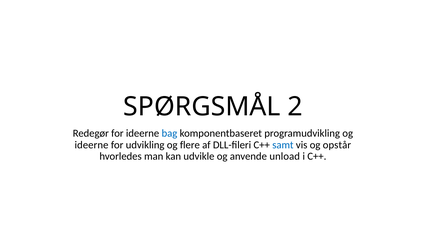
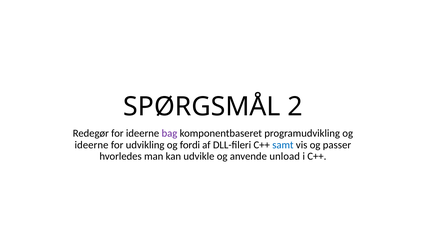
bag colour: blue -> purple
flere: flere -> fordi
opstår: opstår -> passer
